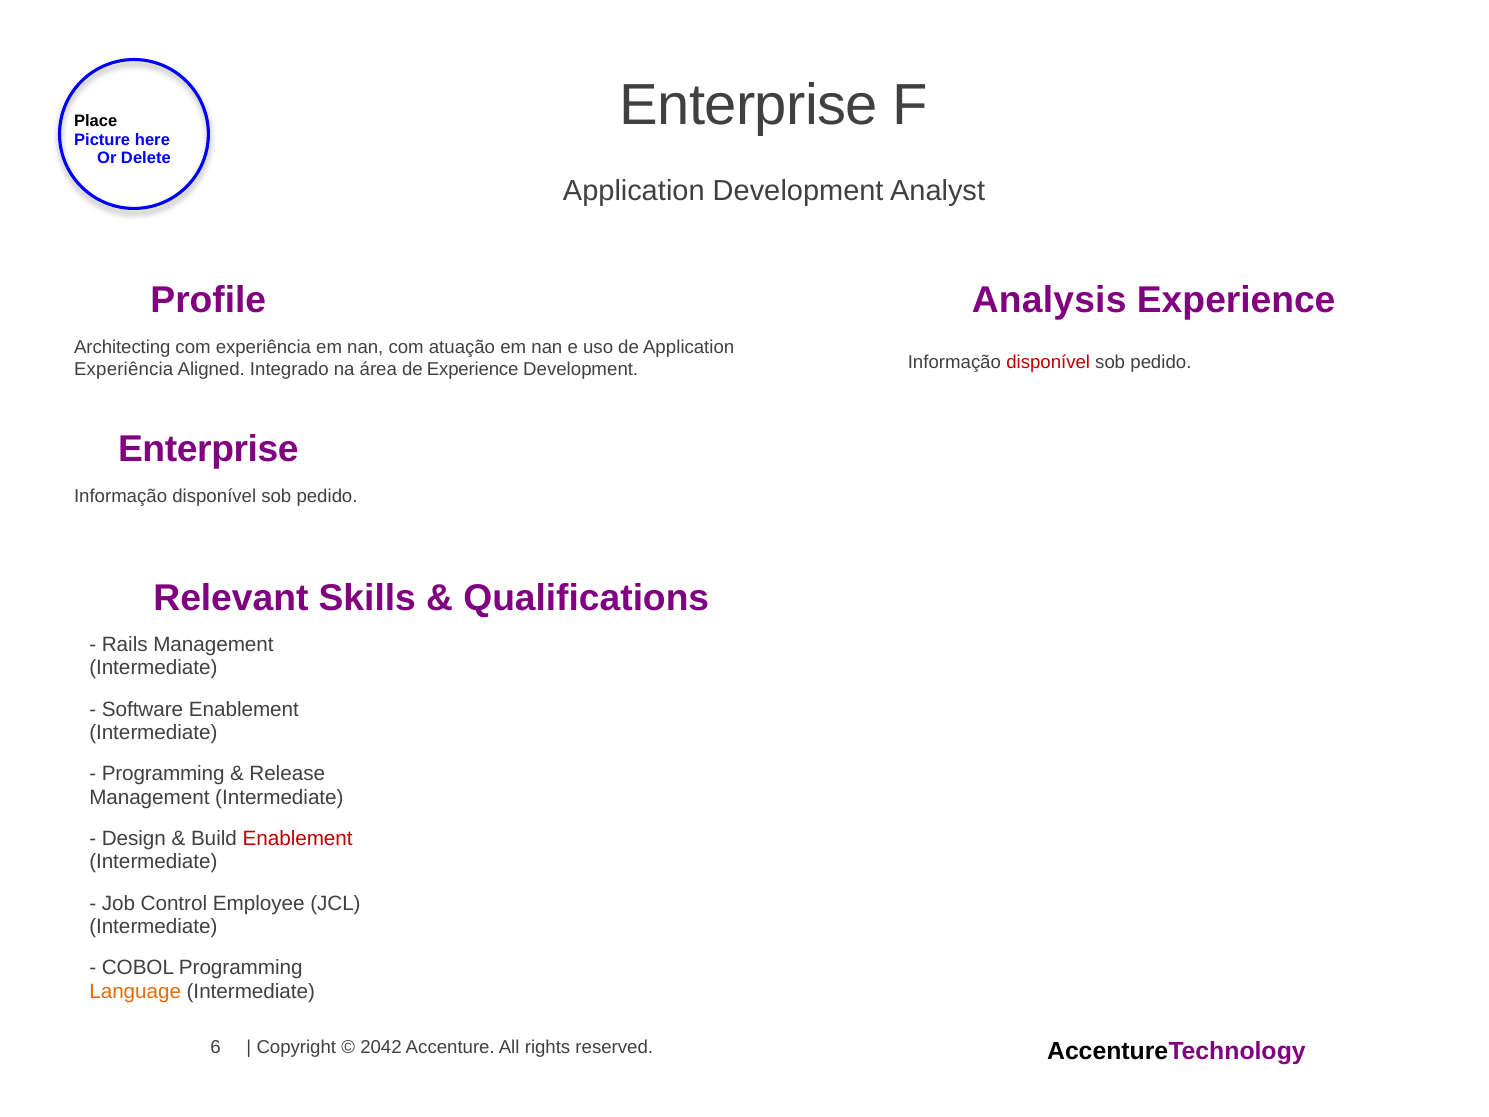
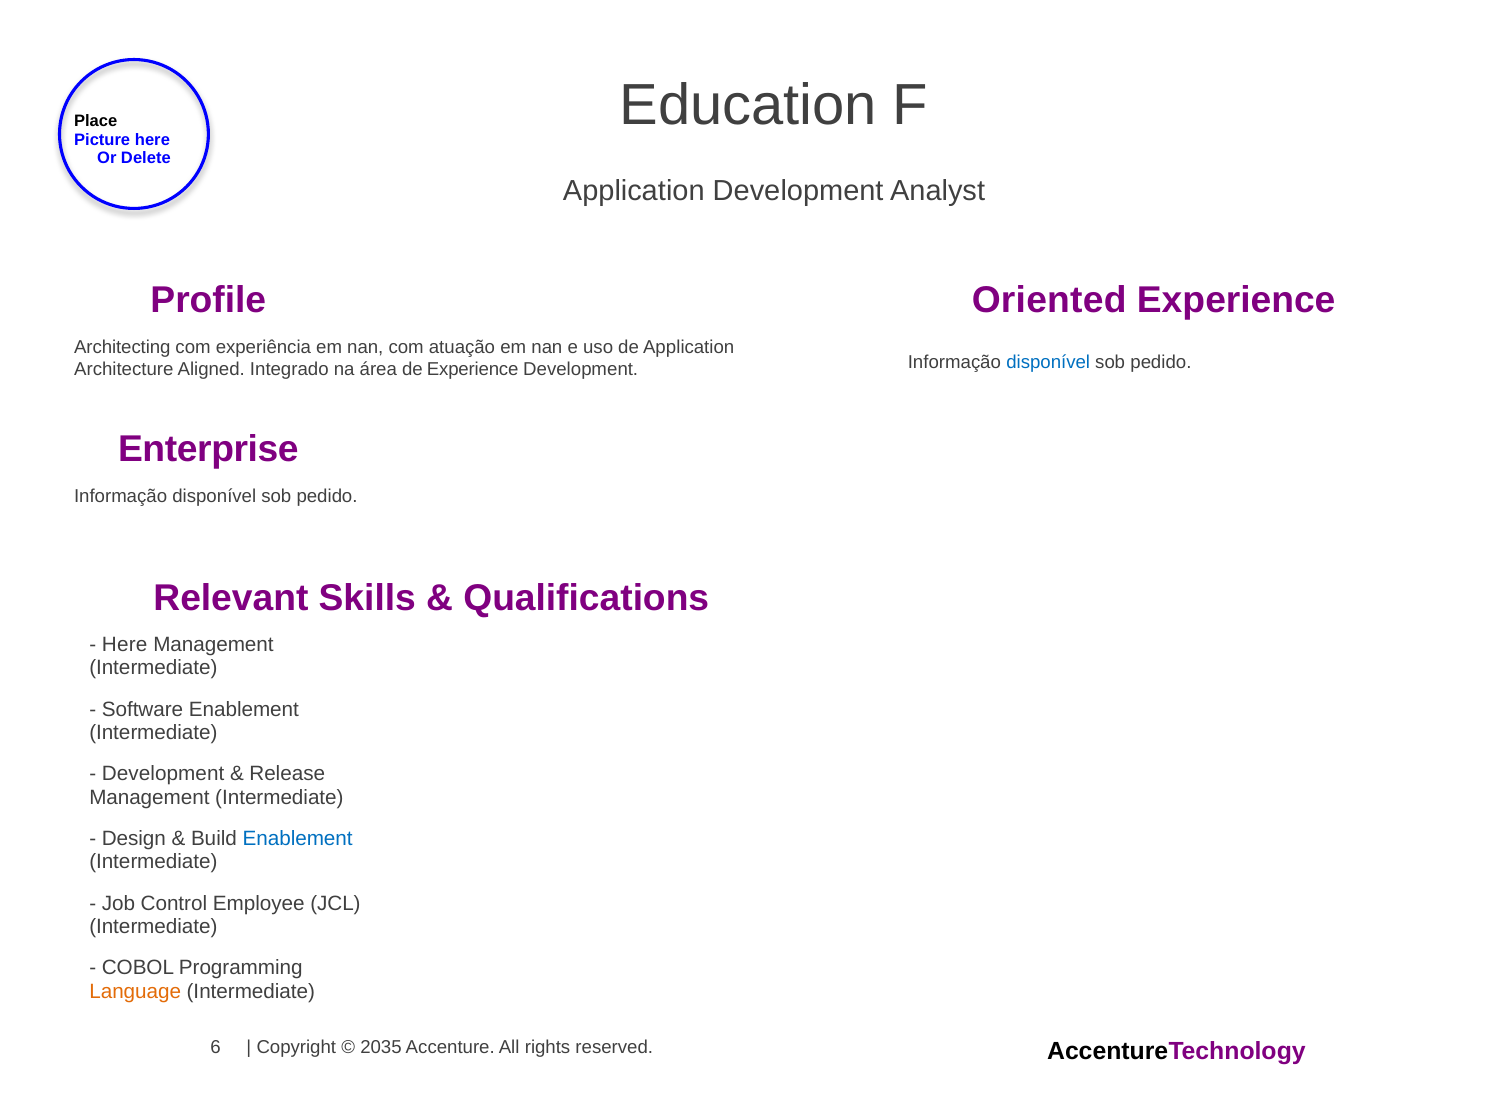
Enterprise at (749, 106): Enterprise -> Education
Analysis: Analysis -> Oriented
disponível at (1048, 362) colour: red -> blue
Experiência at (124, 370): Experiência -> Architecture
Rails at (125, 645): Rails -> Here
Programming at (163, 774): Programming -> Development
Enablement at (298, 839) colour: red -> blue
2042: 2042 -> 2035
